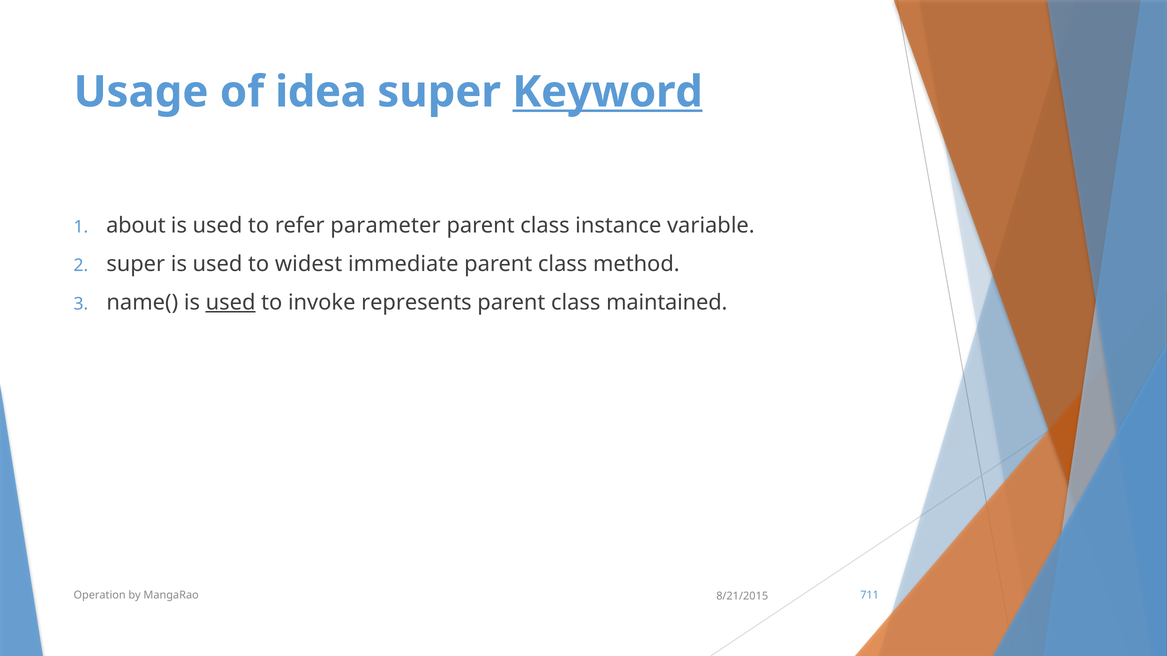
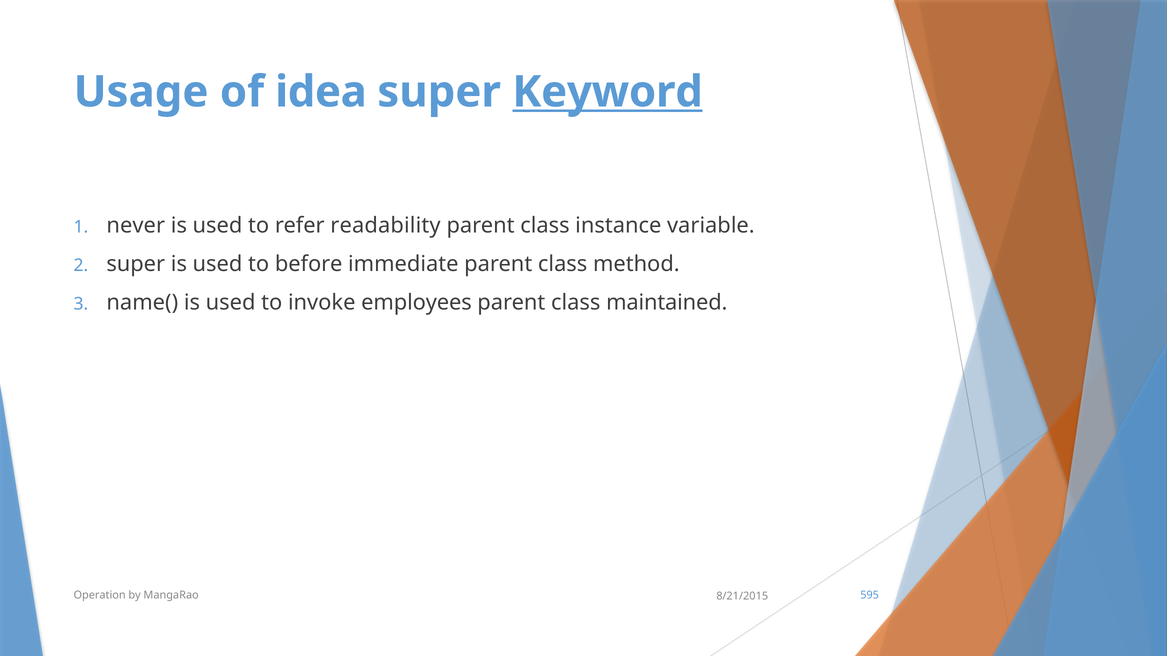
about: about -> never
parameter: parameter -> readability
widest: widest -> before
used at (231, 303) underline: present -> none
represents: represents -> employees
711: 711 -> 595
